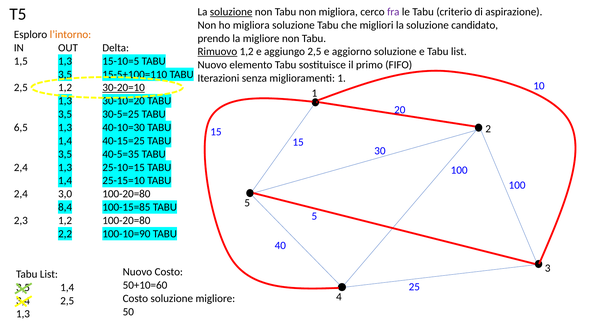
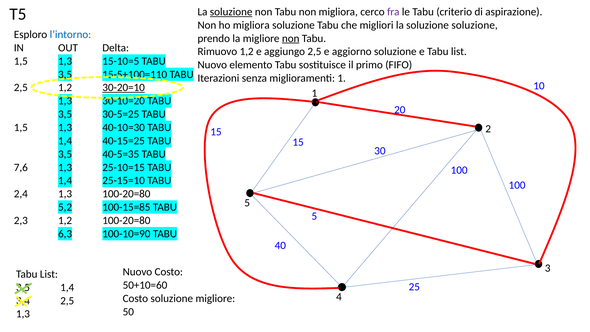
soluzione candidato: candidato -> soluzione
l’intorno colour: orange -> blue
non at (291, 38) underline: none -> present
Rimuovo underline: present -> none
6,5 at (21, 127): 6,5 -> 1,5
2,4 at (21, 167): 2,4 -> 7,6
2,4 3,0: 3,0 -> 1,3
8,4: 8,4 -> 5,2
2,2: 2,2 -> 6,3
